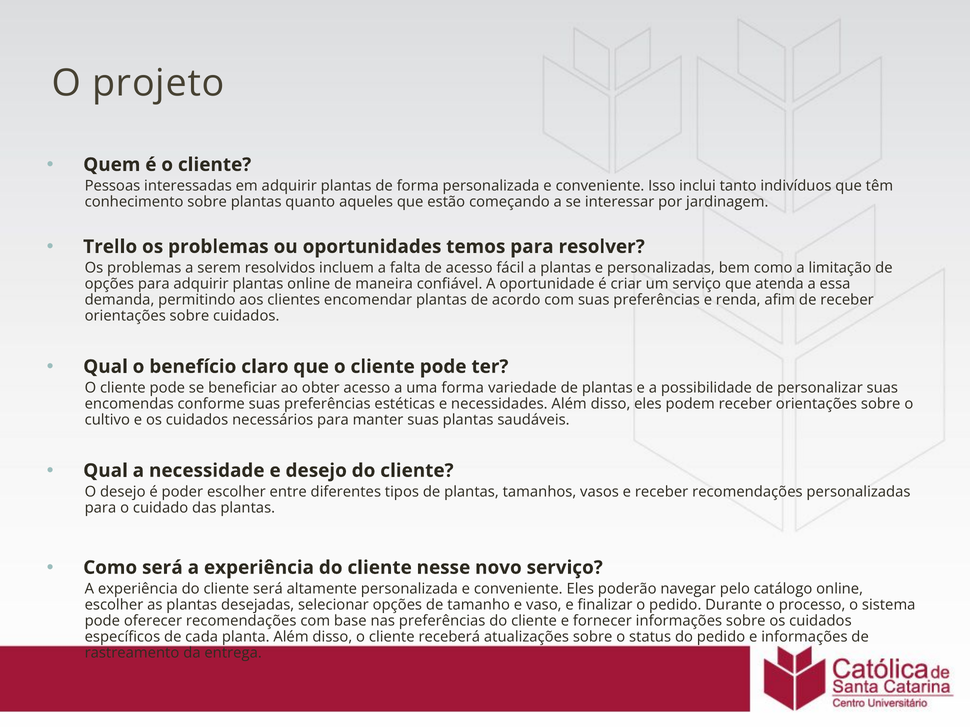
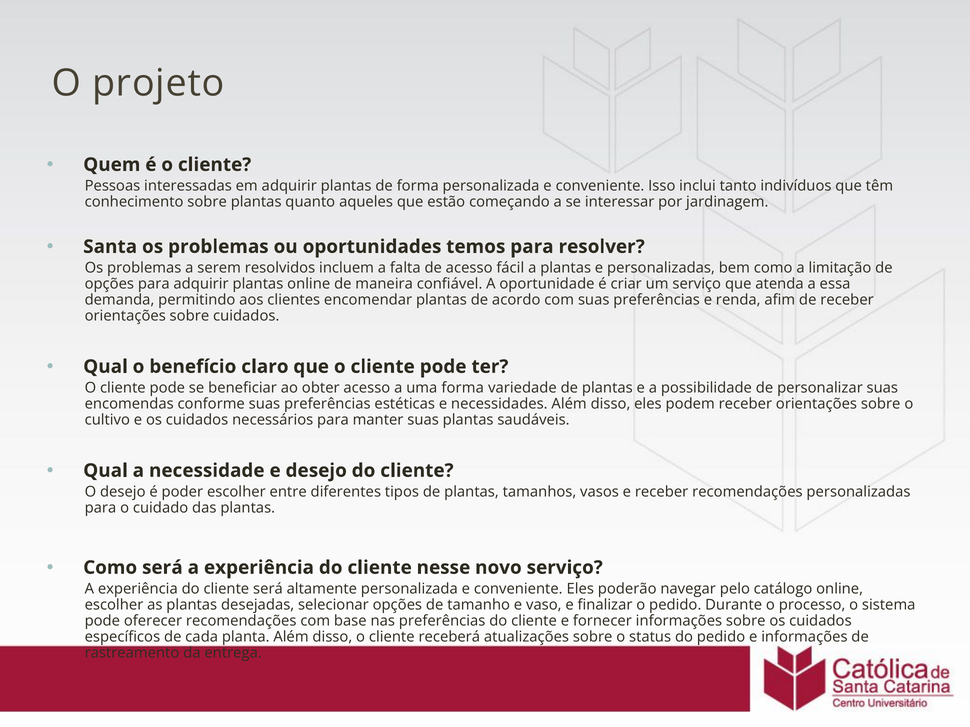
Trello: Trello -> Santa
